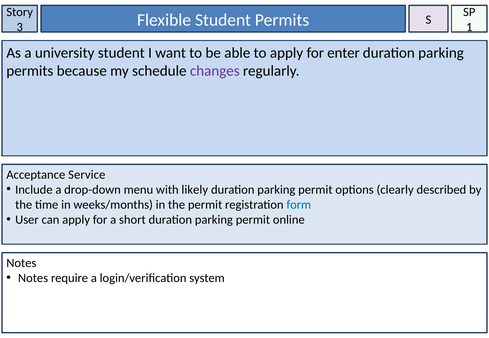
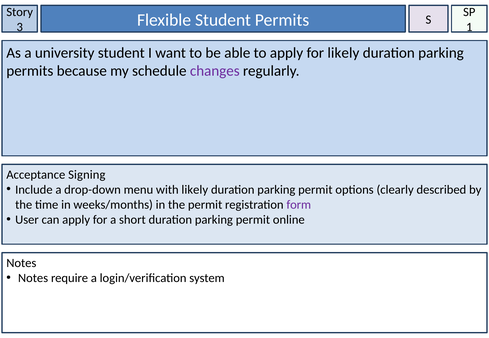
for enter: enter -> likely
Service: Service -> Signing
form colour: blue -> purple
